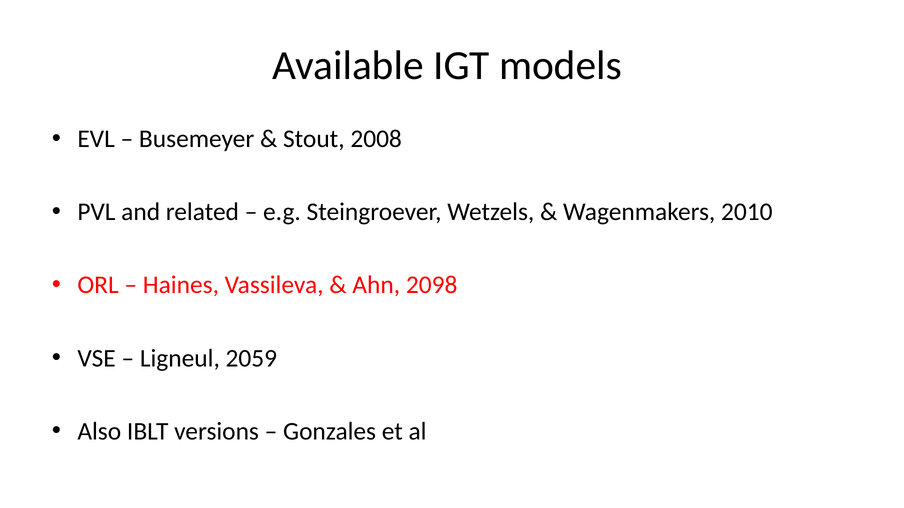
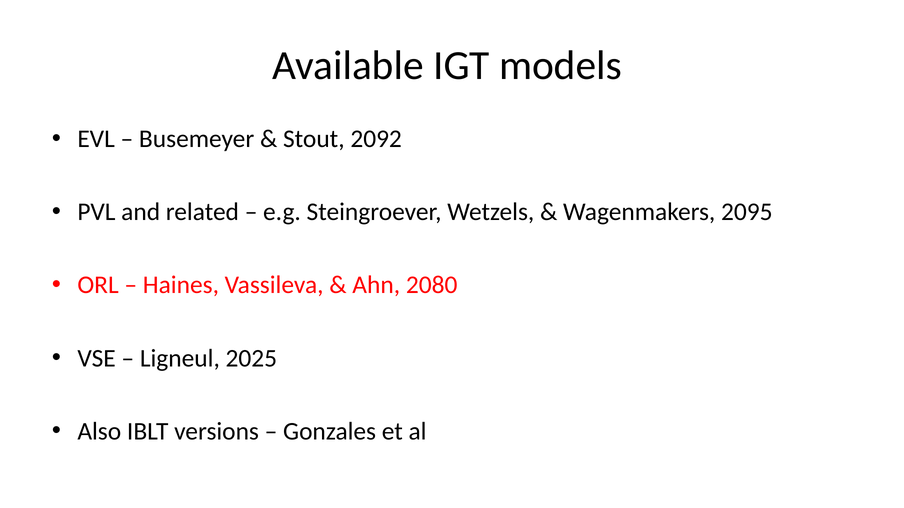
2008: 2008 -> 2092
2010: 2010 -> 2095
2098: 2098 -> 2080
2059: 2059 -> 2025
